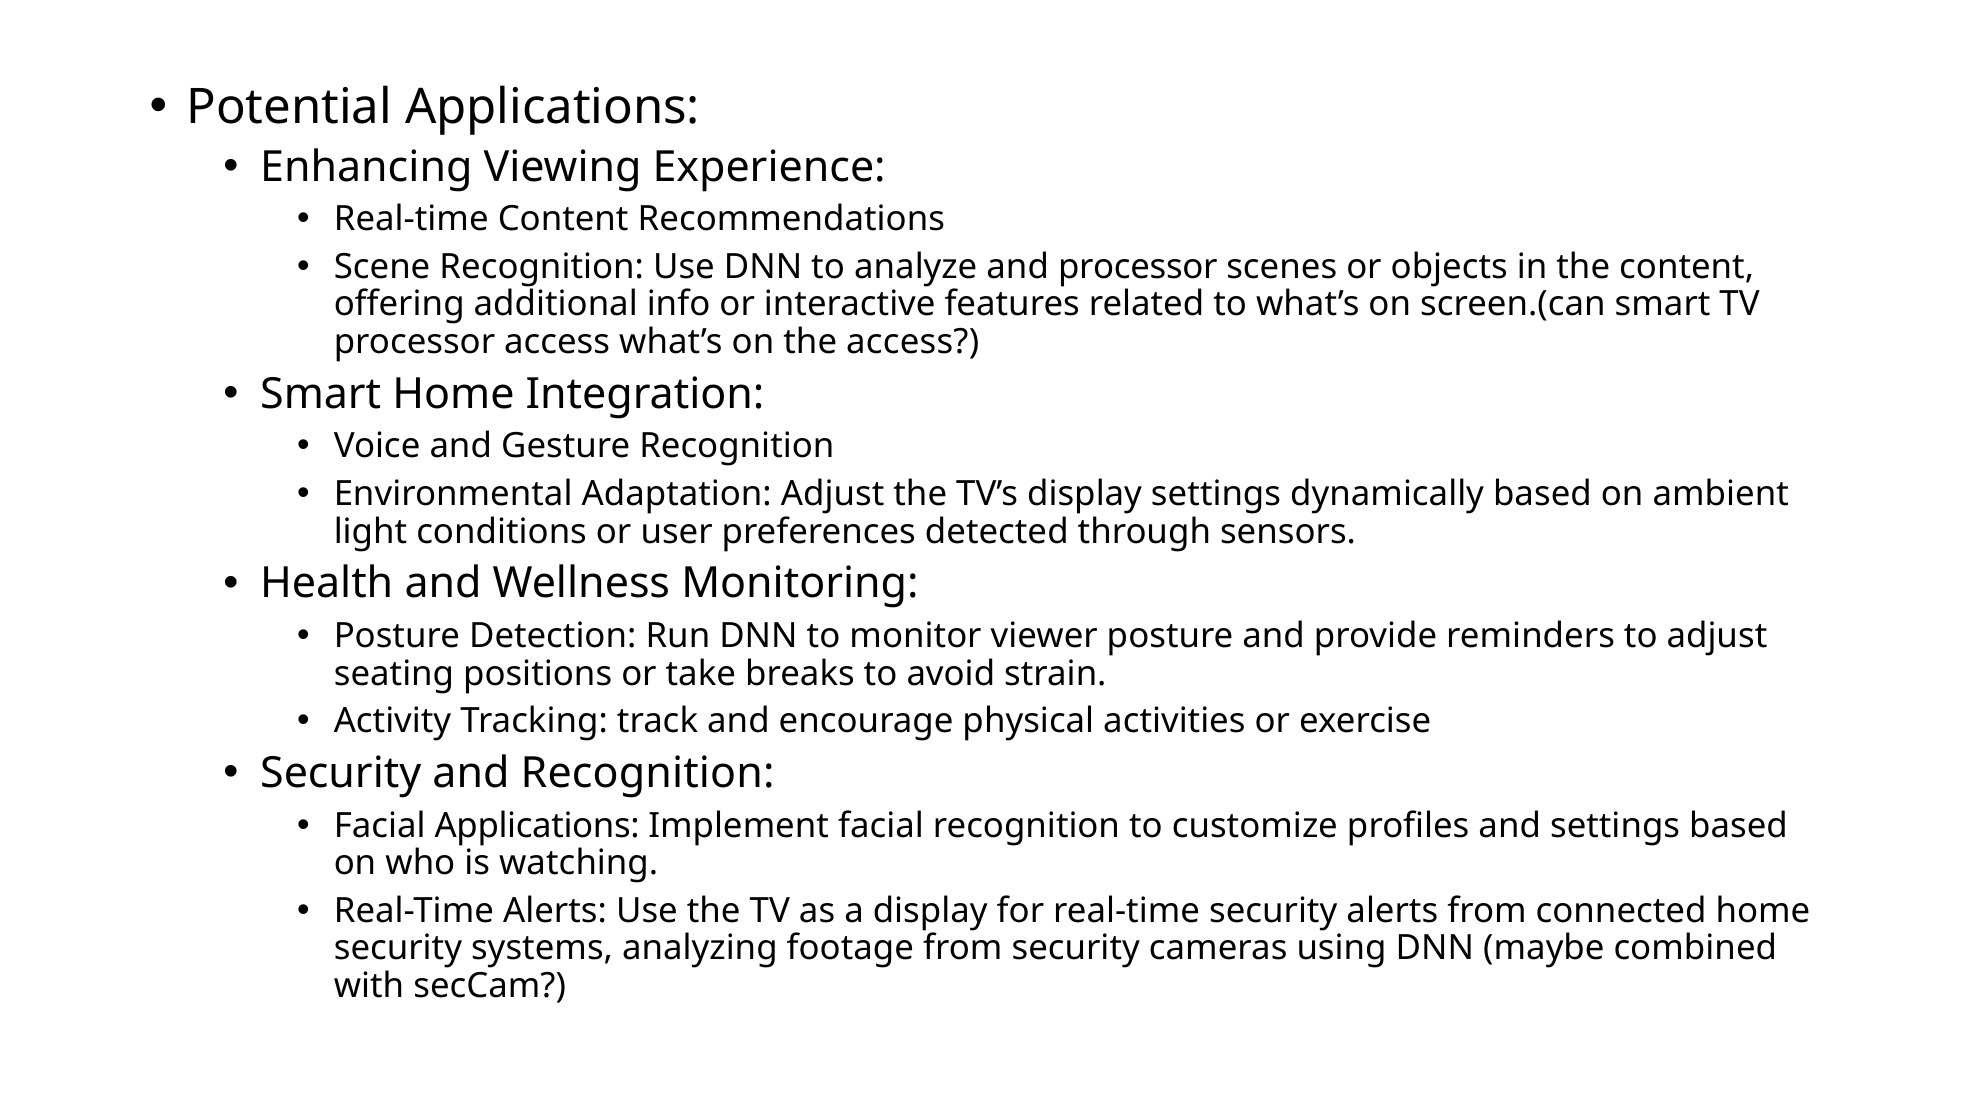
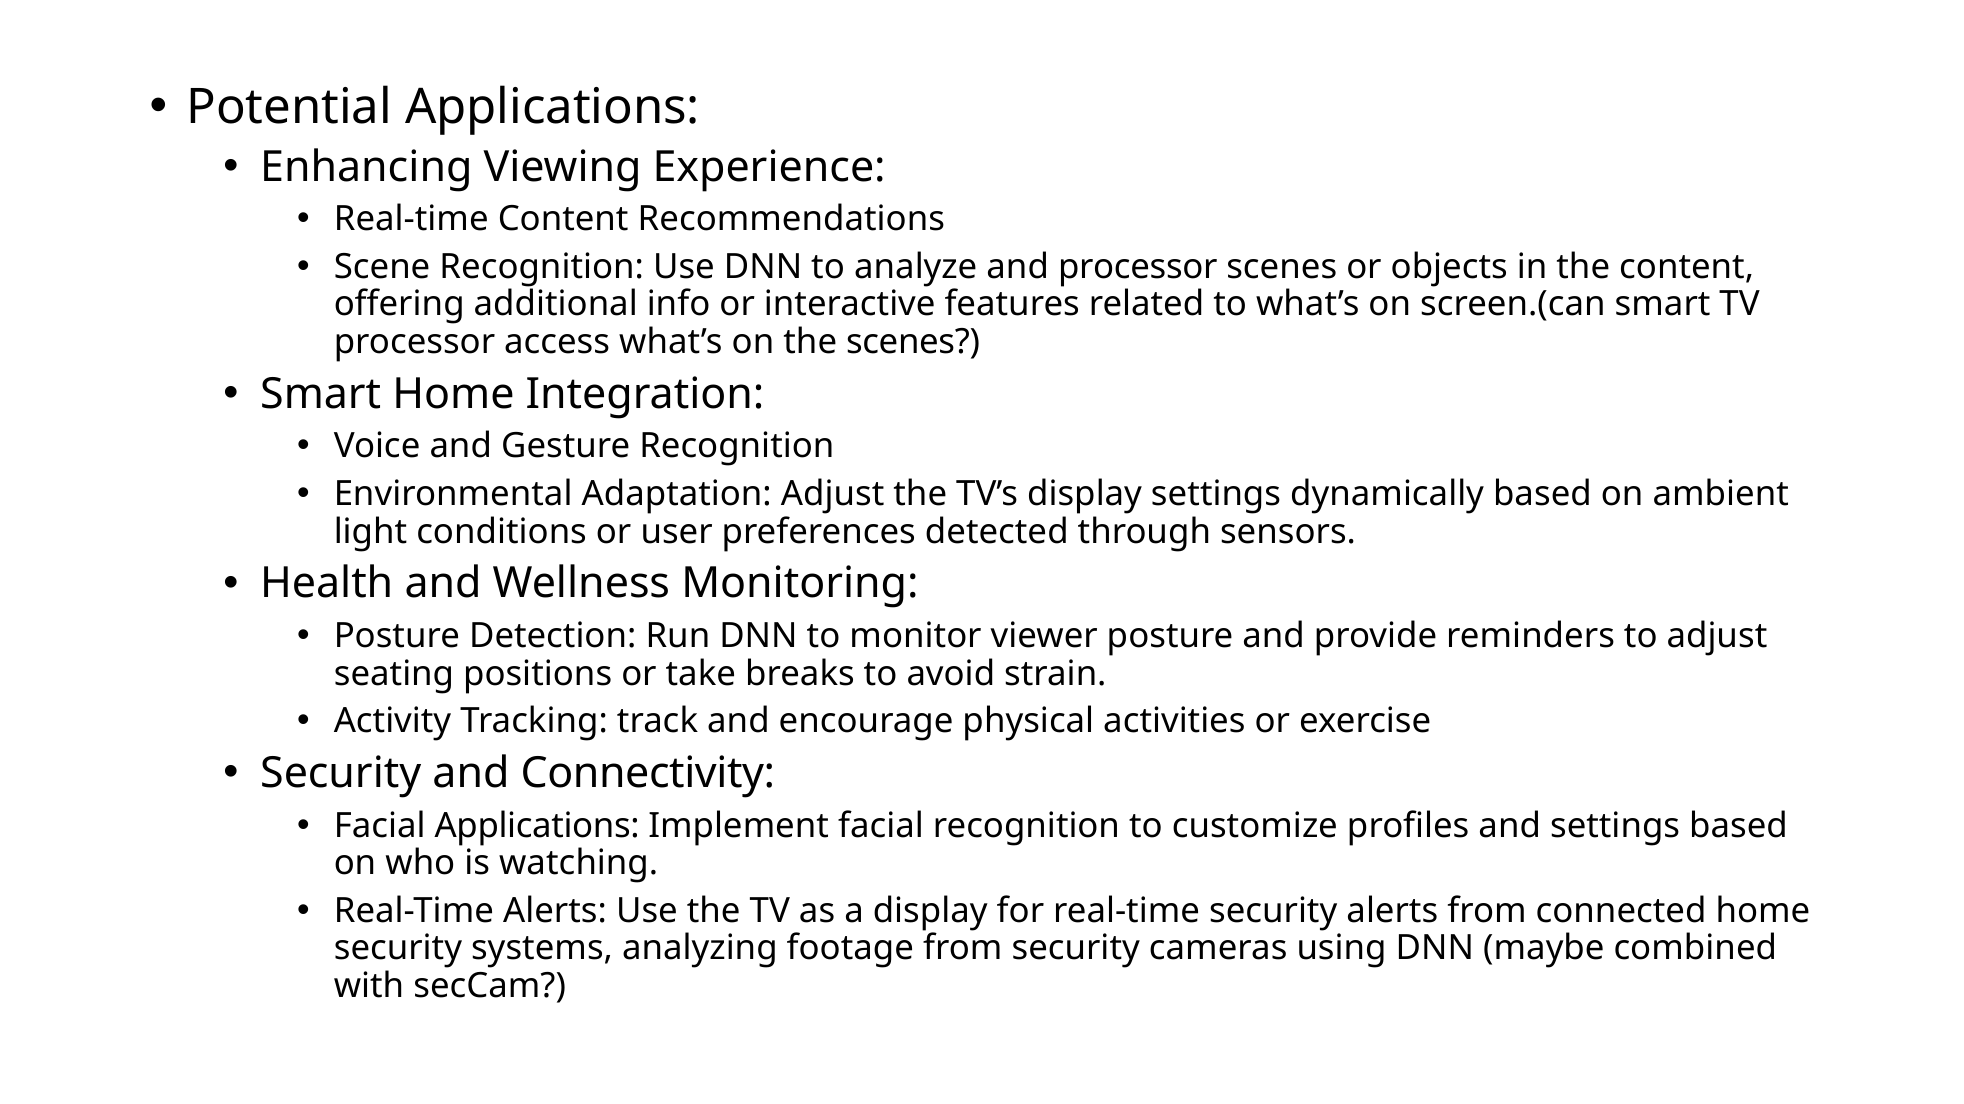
the access: access -> scenes
and Recognition: Recognition -> Connectivity
